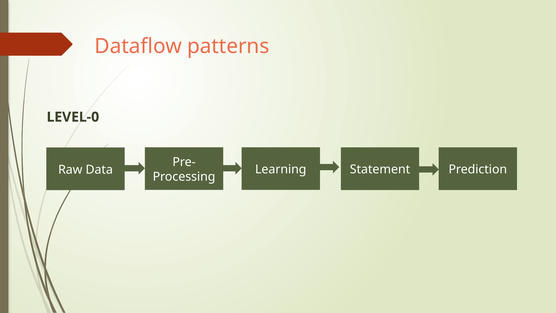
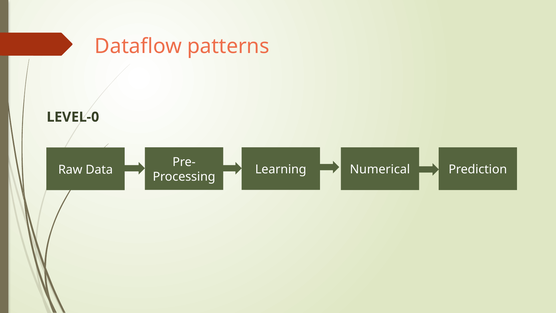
Statement: Statement -> Numerical
